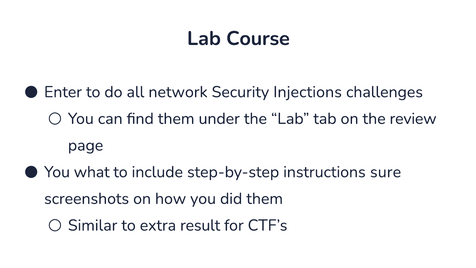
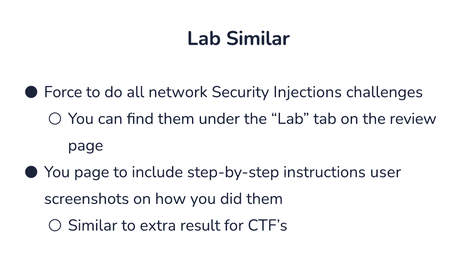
Lab Course: Course -> Similar
Enter: Enter -> Force
You what: what -> page
sure: sure -> user
